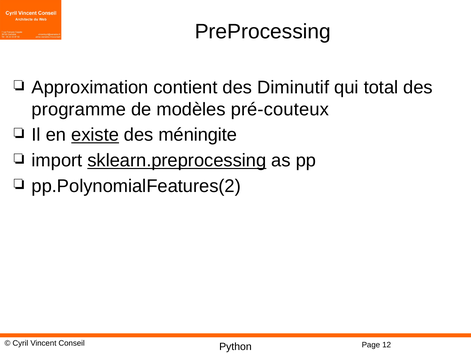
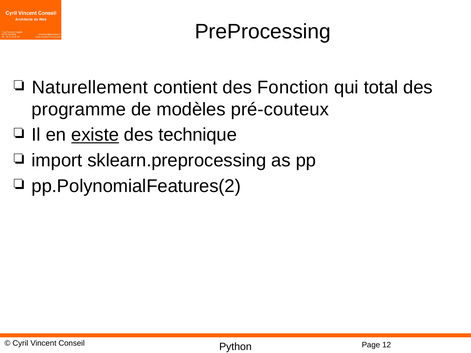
Approximation: Approximation -> Naturellement
Diminutif: Diminutif -> Fonction
méningite: méningite -> technique
sklearn.preprocessing underline: present -> none
